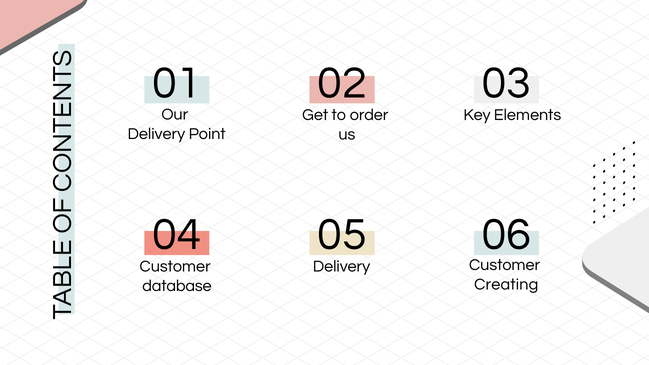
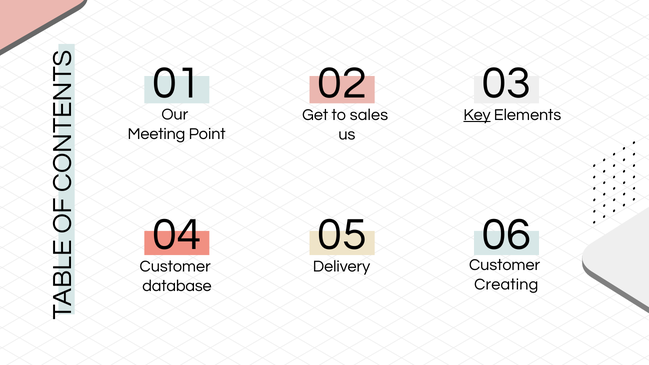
order: order -> sales
Key underline: none -> present
Delivery at (156, 134): Delivery -> Meeting
